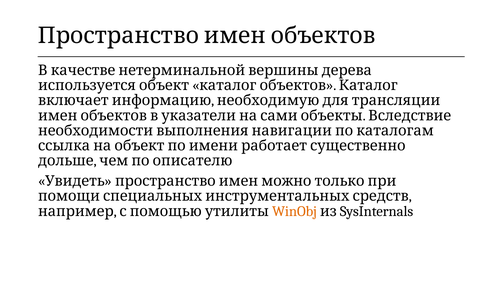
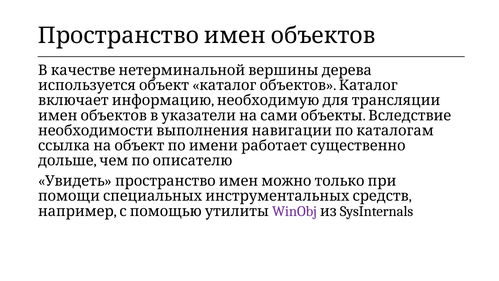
WinObj colour: orange -> purple
